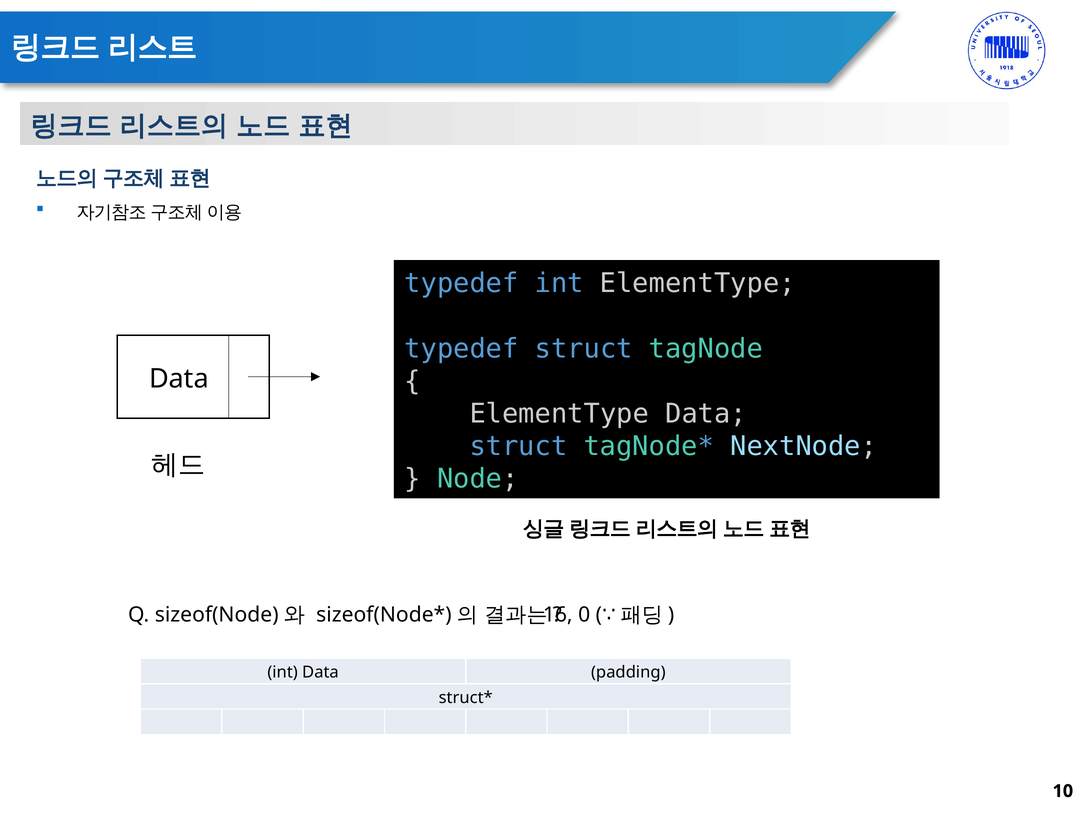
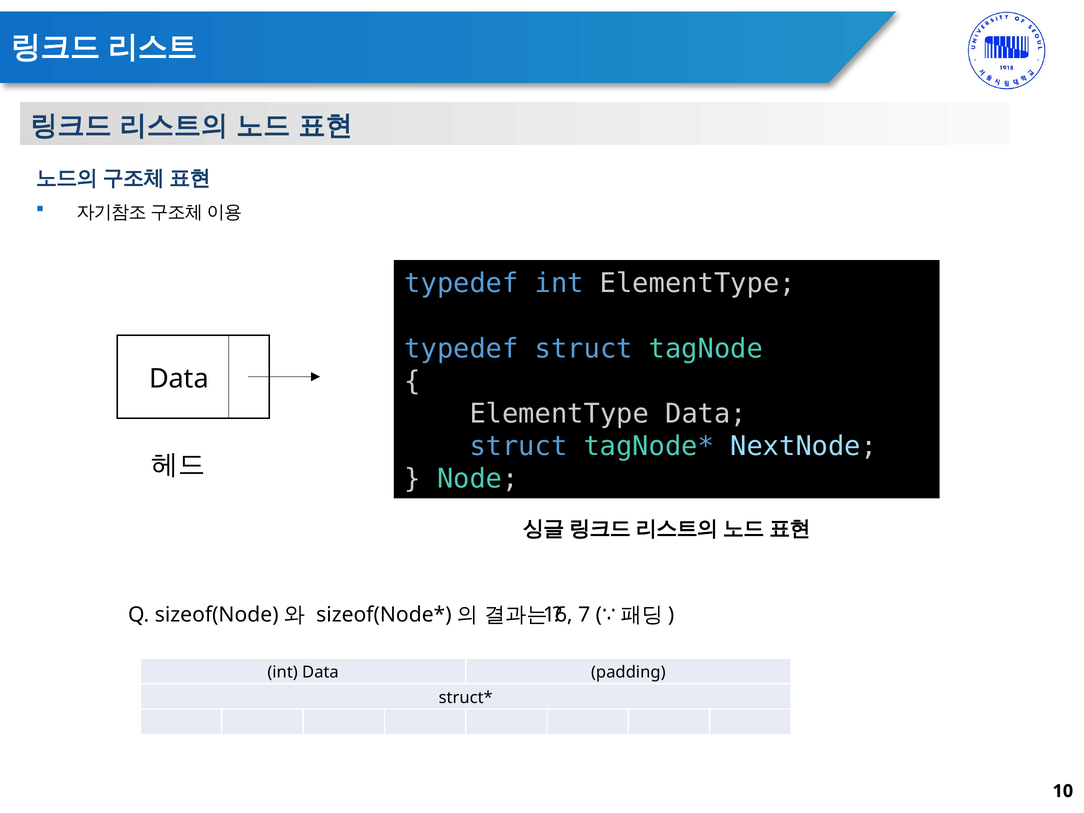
0: 0 -> 7
